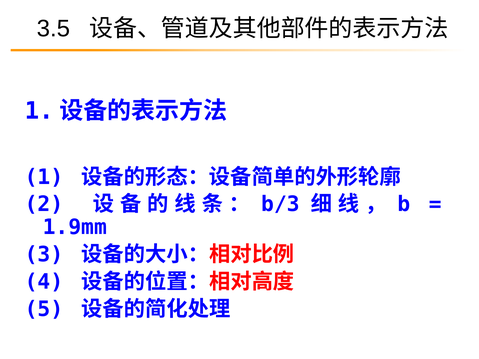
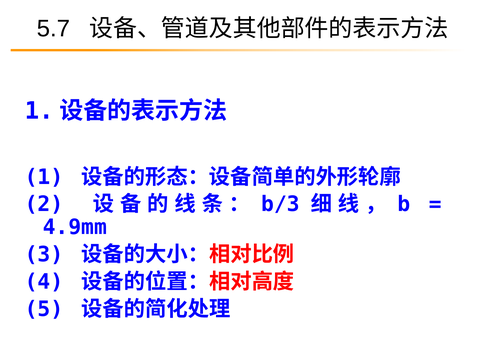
3.5: 3.5 -> 5.7
1.9mm: 1.9mm -> 4.9mm
